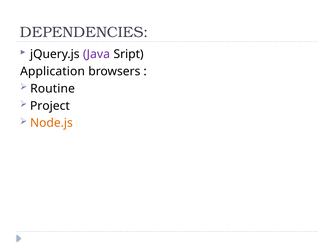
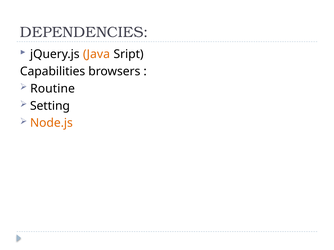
Java colour: purple -> orange
Application: Application -> Capabilities
Project: Project -> Setting
